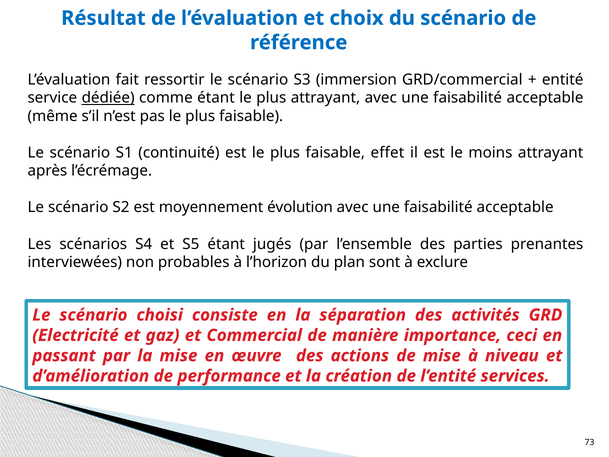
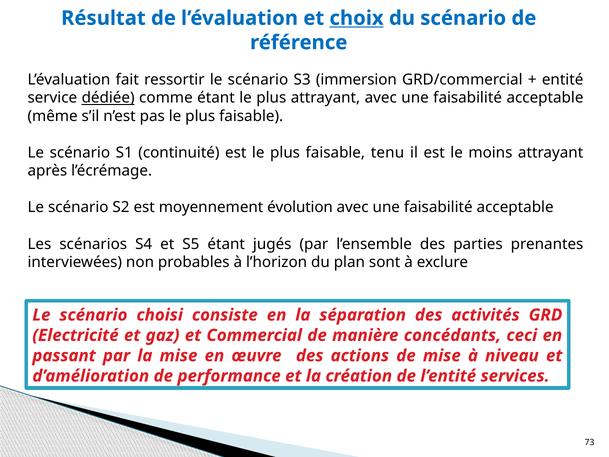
choix underline: none -> present
effet: effet -> tenu
importance: importance -> concédants
